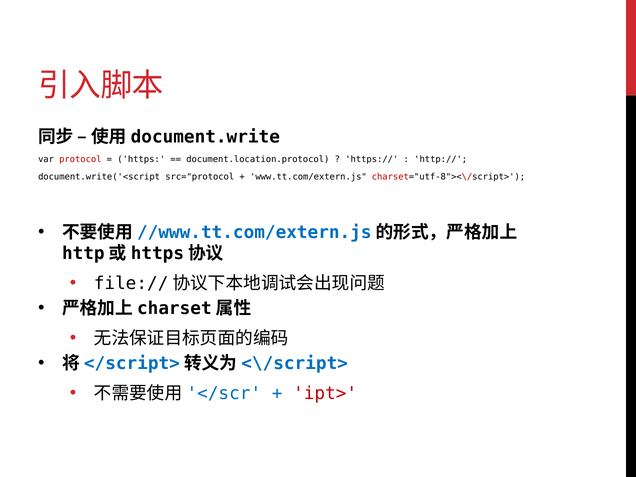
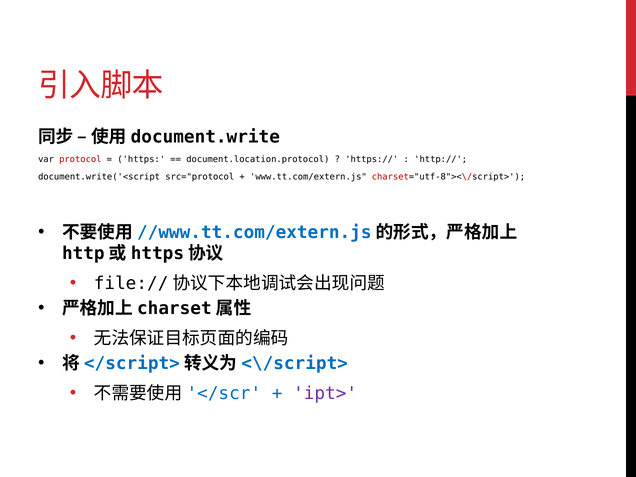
ipt> colour: red -> purple
